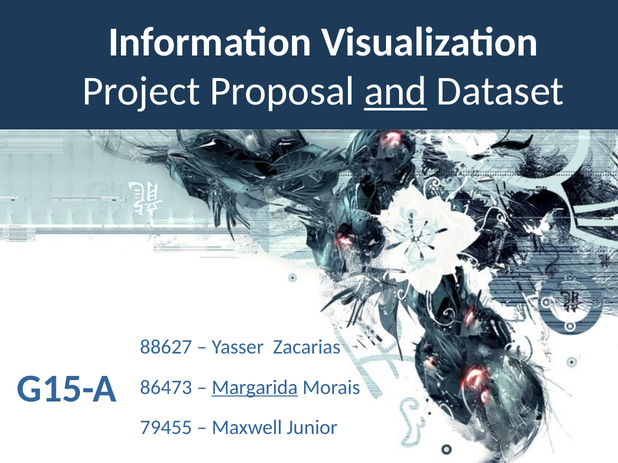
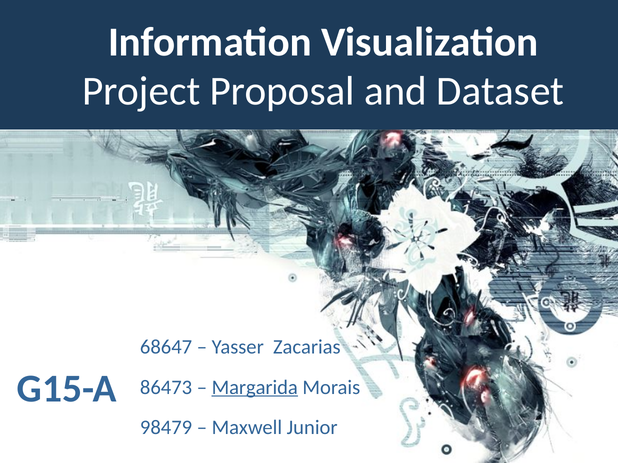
and underline: present -> none
88627: 88627 -> 68647
79455: 79455 -> 98479
